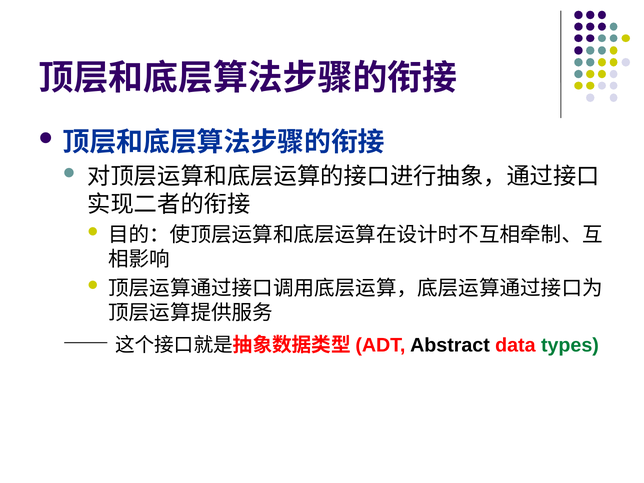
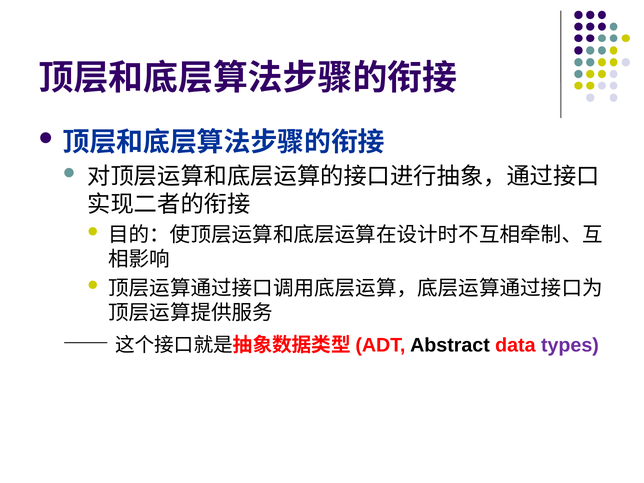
types colour: green -> purple
